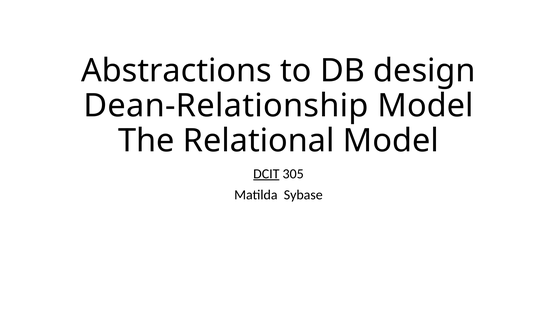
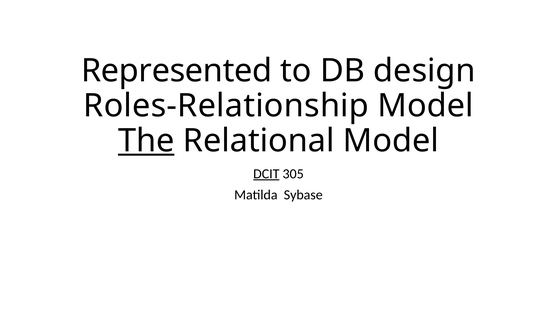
Abstractions: Abstractions -> Represented
Dean-Relationship: Dean-Relationship -> Roles-Relationship
The underline: none -> present
